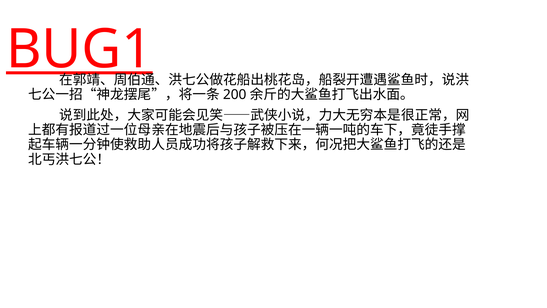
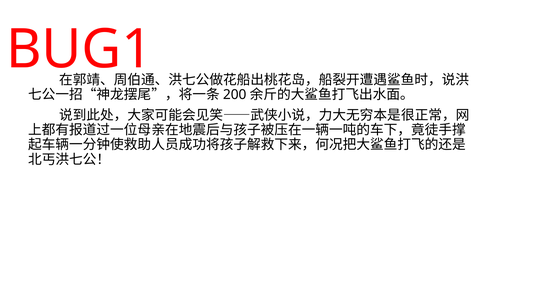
BUG1 underline: present -> none
